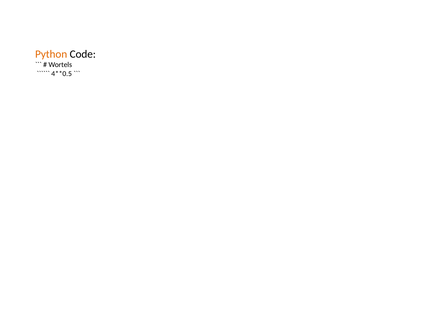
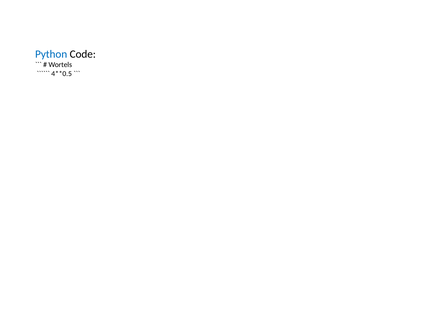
Python colour: orange -> blue
